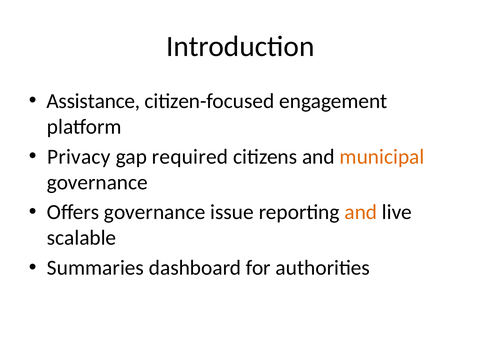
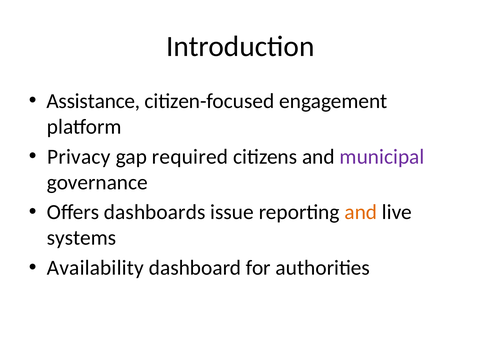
municipal colour: orange -> purple
Offers governance: governance -> dashboards
scalable: scalable -> systems
Summaries: Summaries -> Availability
